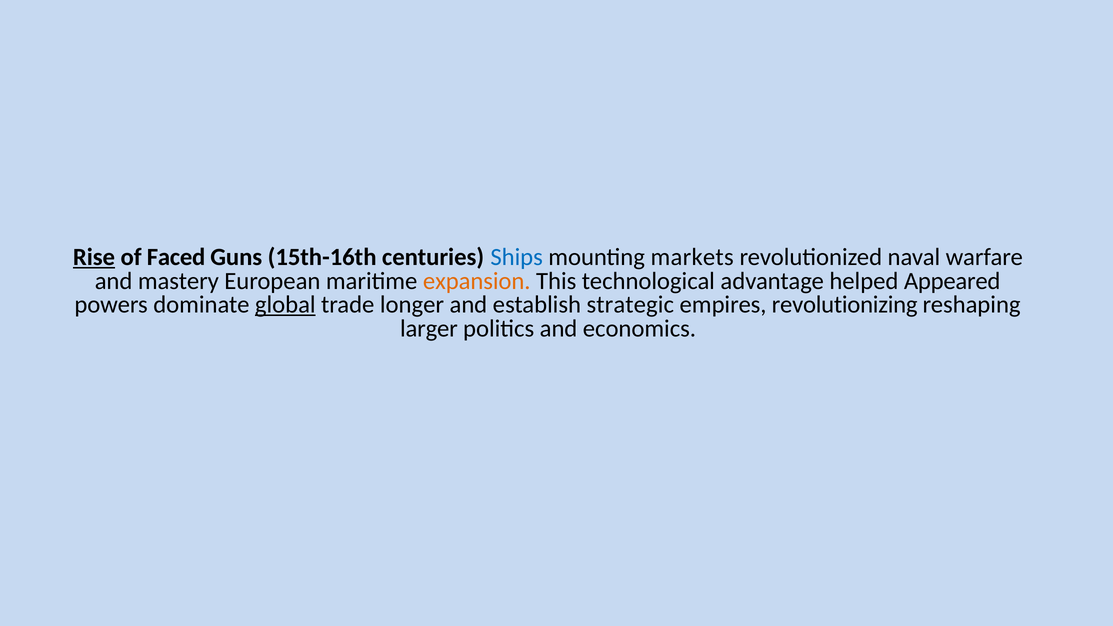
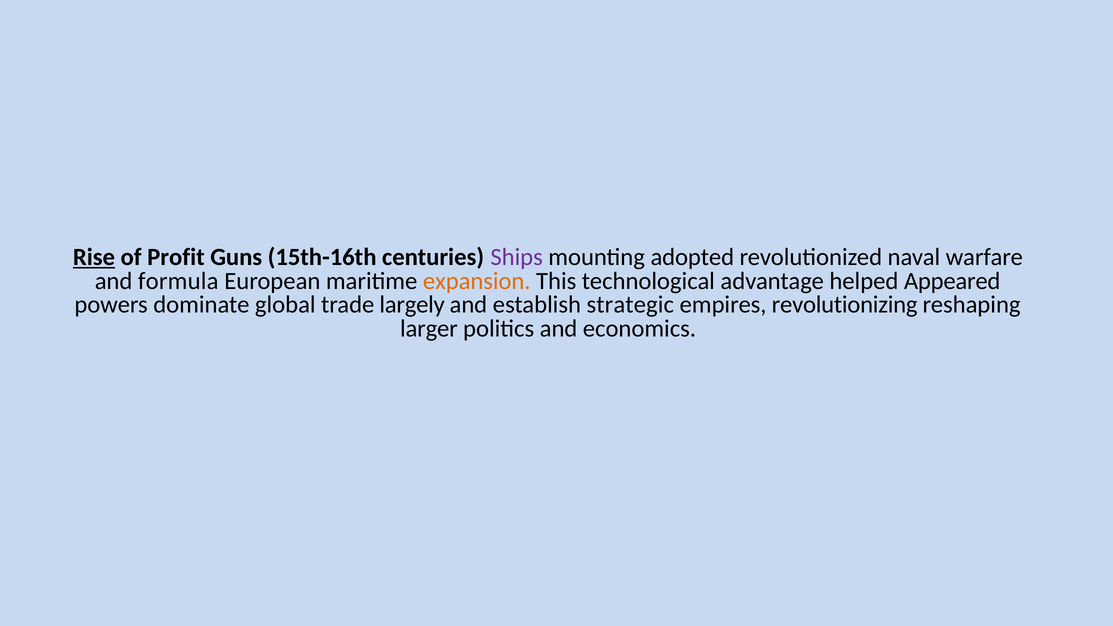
Faced: Faced -> Profit
Ships colour: blue -> purple
markets: markets -> adopted
mastery: mastery -> formula
global underline: present -> none
longer: longer -> largely
